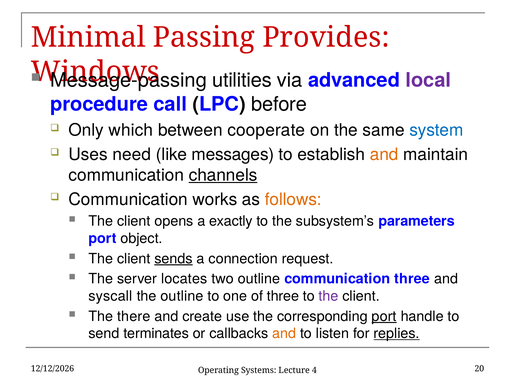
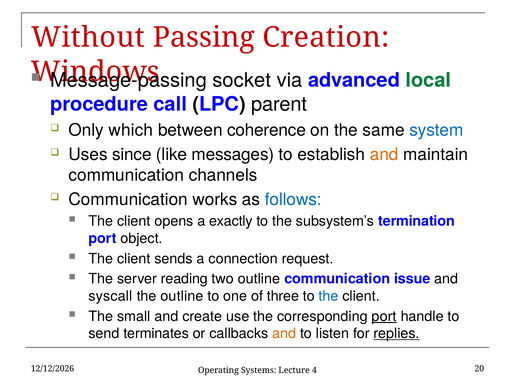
Minimal: Minimal -> Without
Provides: Provides -> Creation
utilities: utilities -> socket
local colour: purple -> green
before: before -> parent
cooperate: cooperate -> coherence
need: need -> since
channels underline: present -> none
follows colour: orange -> blue
parameters: parameters -> termination
sends underline: present -> none
locates: locates -> reading
communication three: three -> issue
the at (329, 296) colour: purple -> blue
there: there -> small
